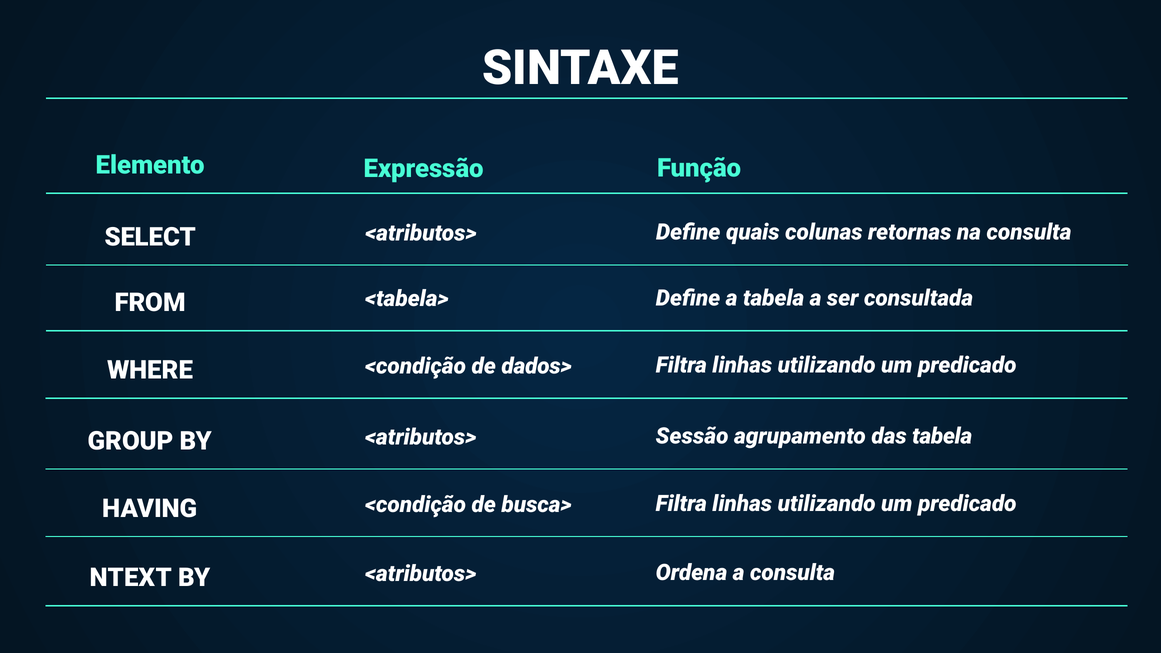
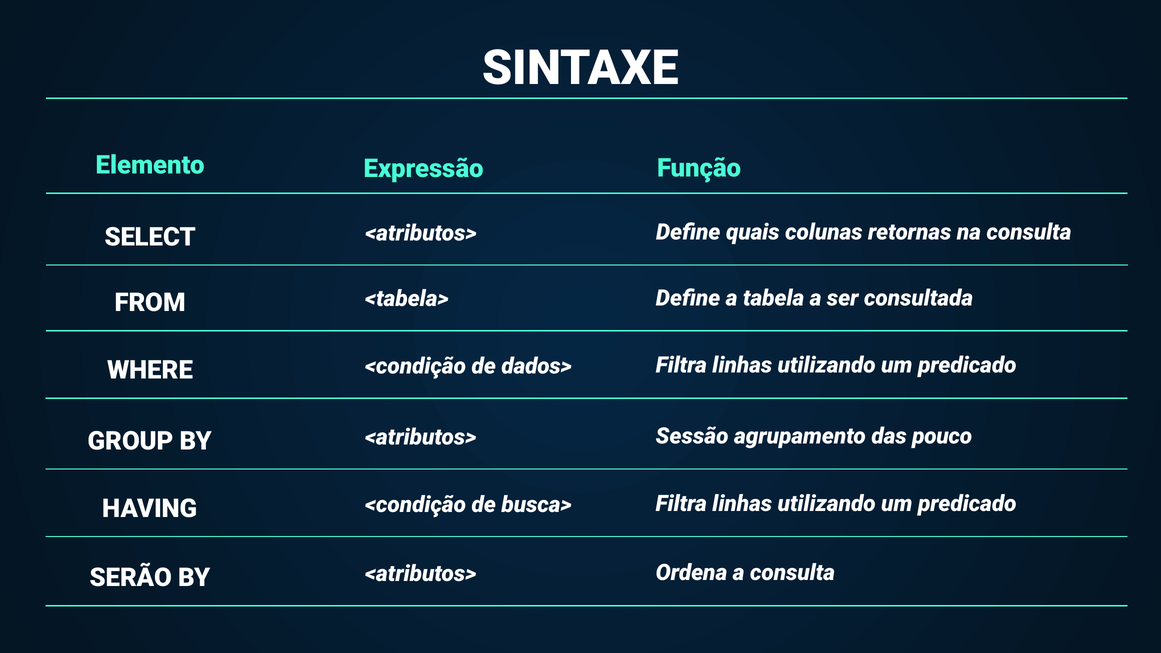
das tabela: tabela -> pouco
NTEXT: NTEXT -> SERÃO
